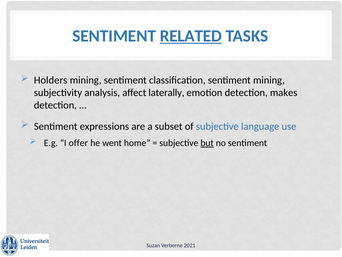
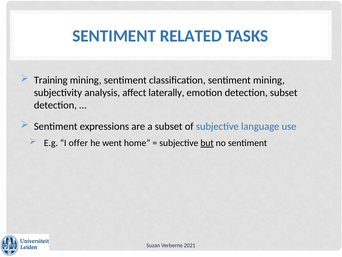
RELATED underline: present -> none
Holders: Holders -> Training
detection makes: makes -> subset
